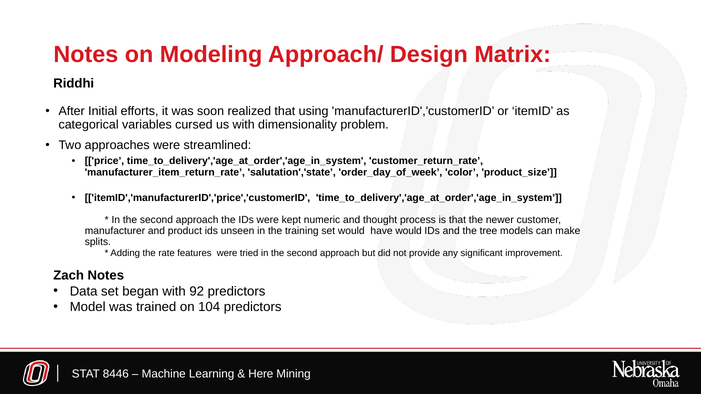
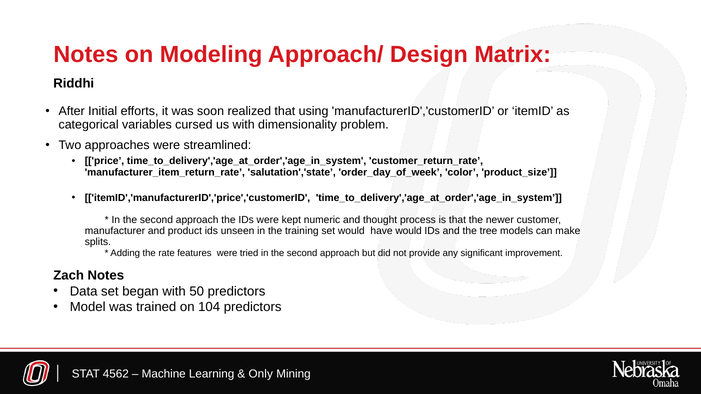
92: 92 -> 50
8446: 8446 -> 4562
Here: Here -> Only
